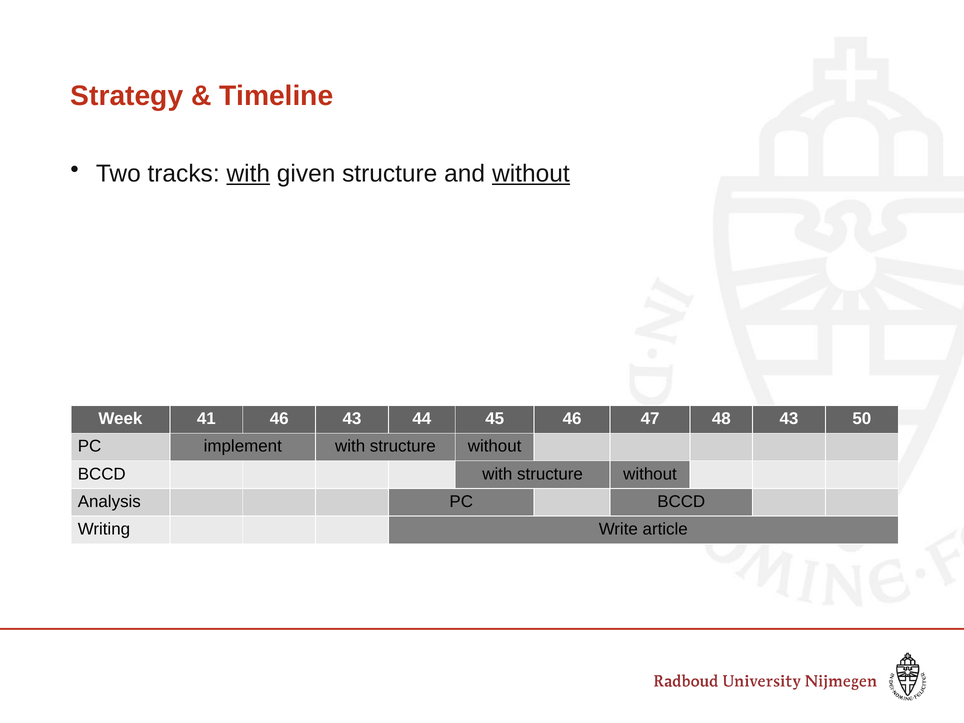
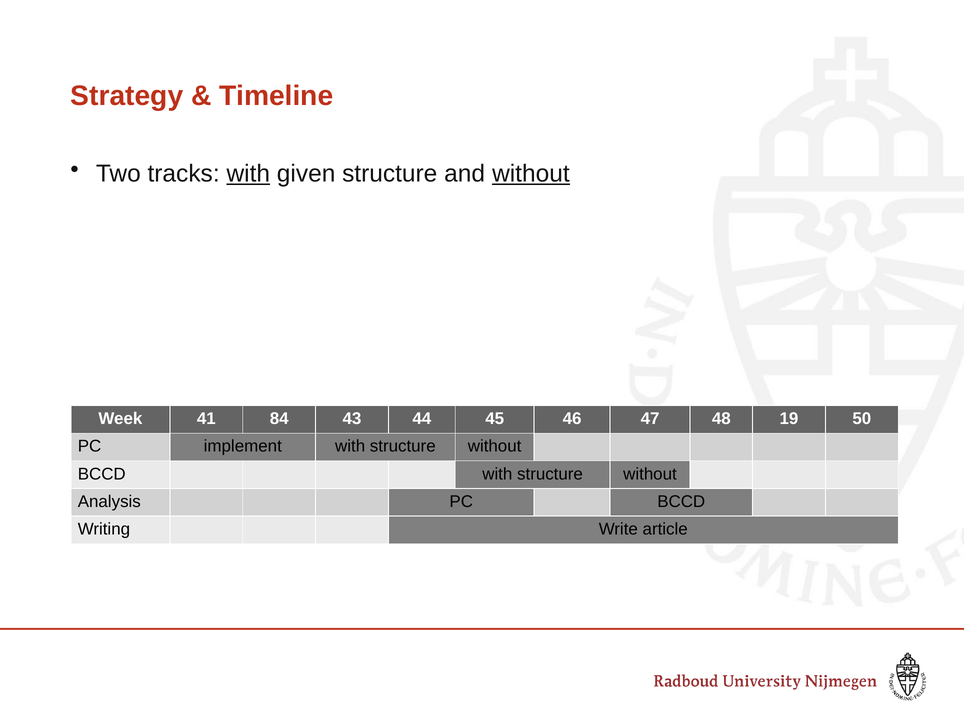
41 46: 46 -> 84
48 43: 43 -> 19
